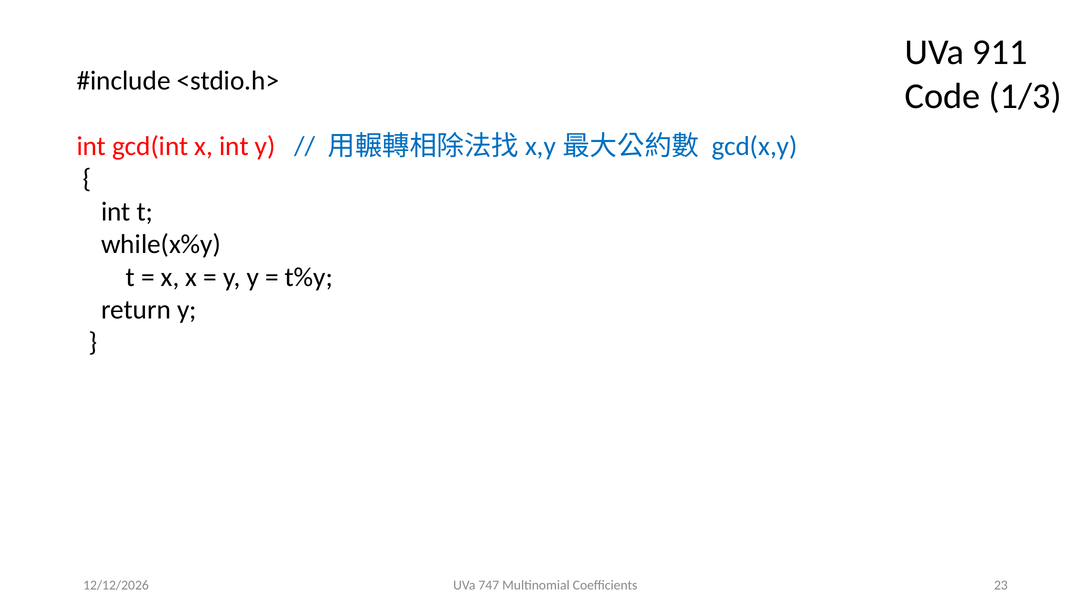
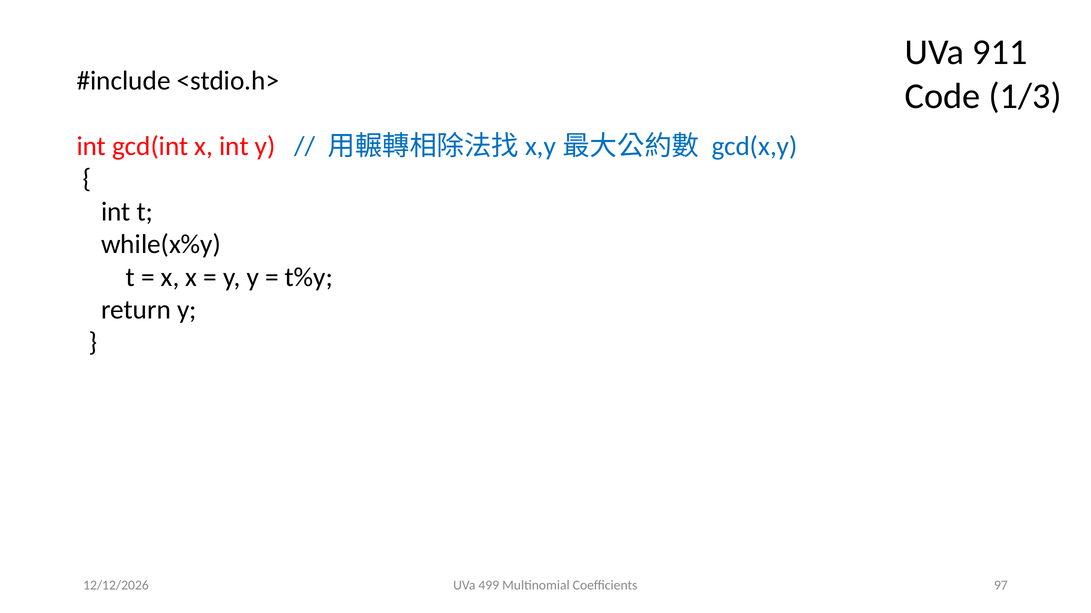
747: 747 -> 499
23: 23 -> 97
